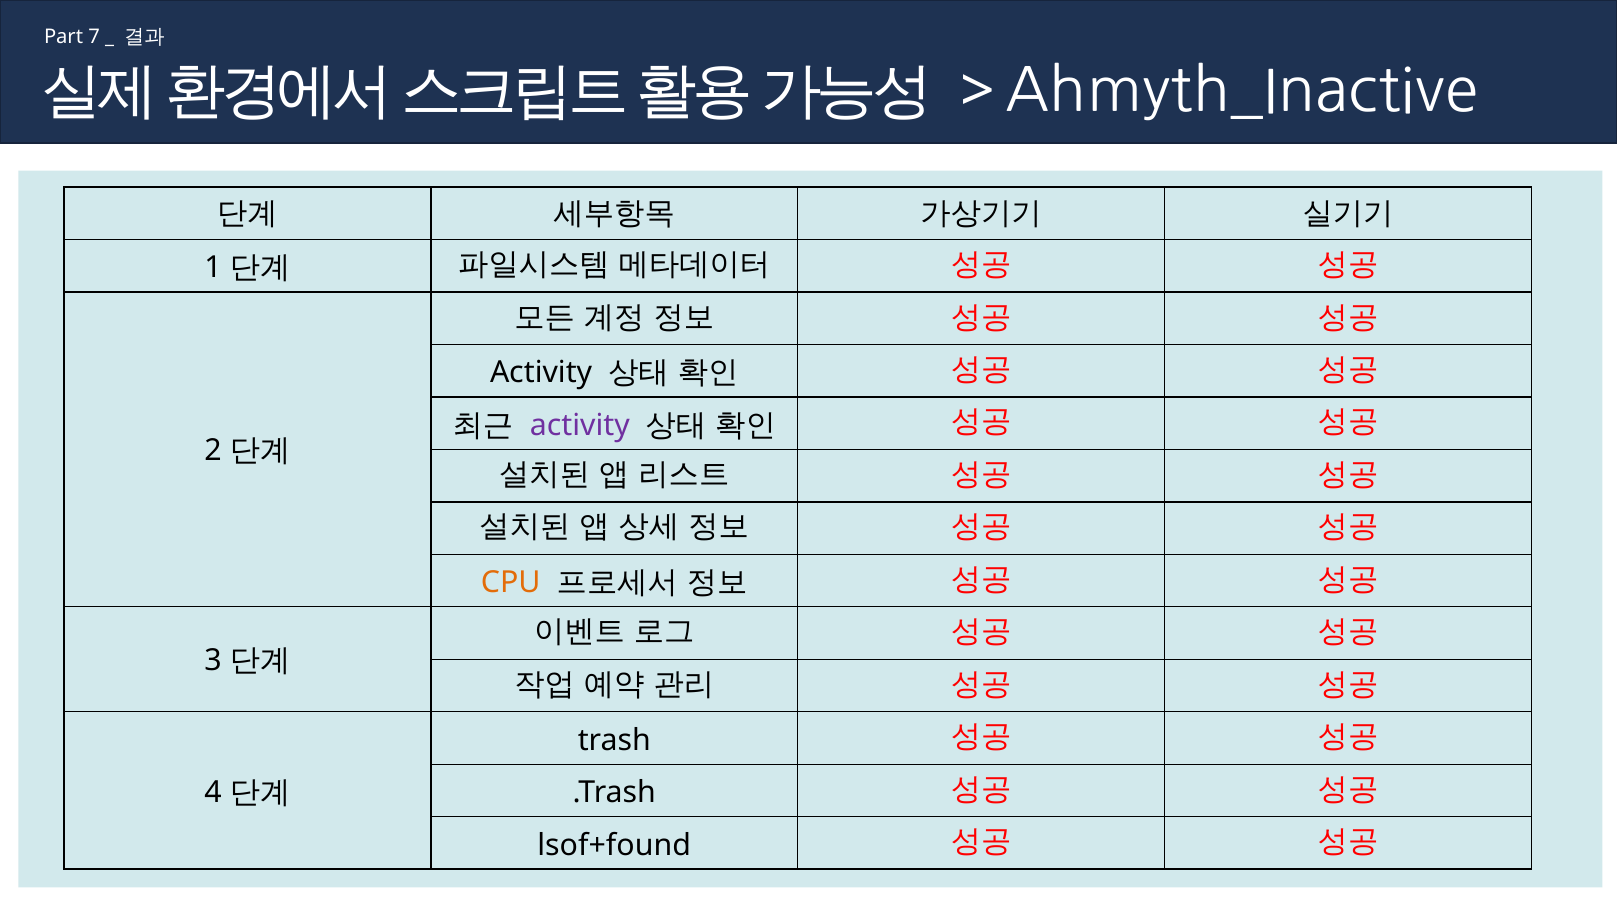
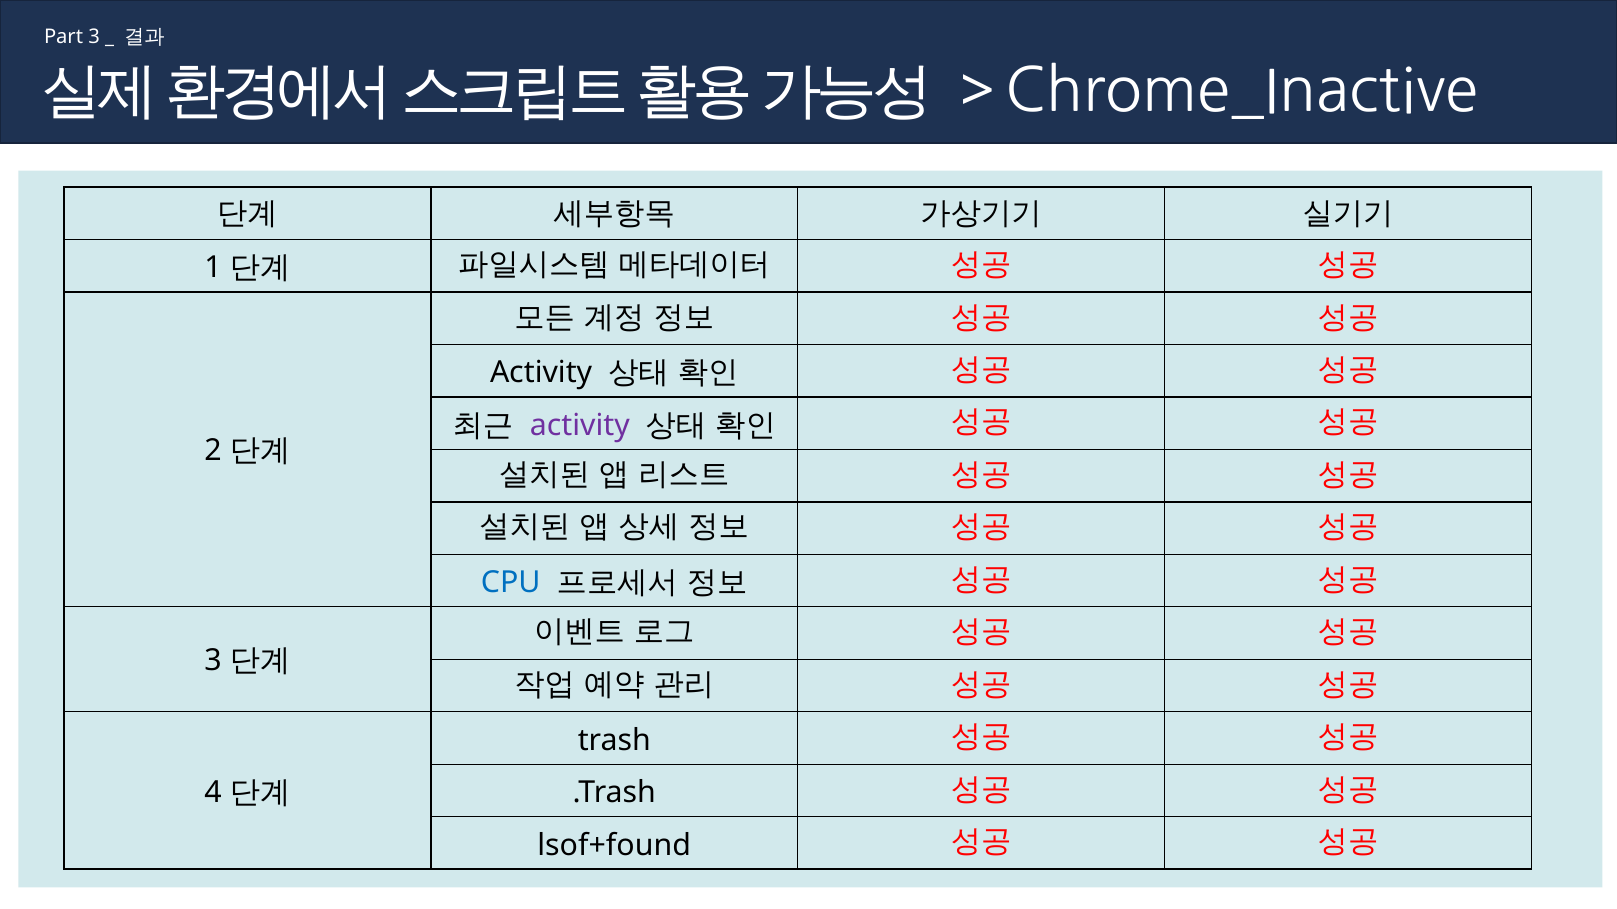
Part 7: 7 -> 3
Ahmyth_Inactive: Ahmyth_Inactive -> Chrome_Inactive
CPU colour: orange -> blue
